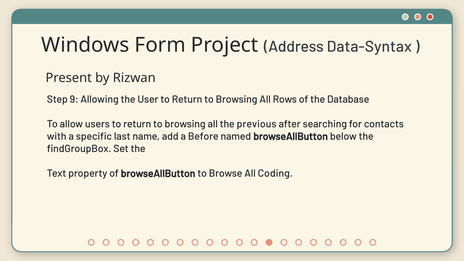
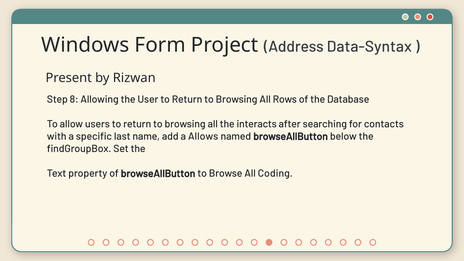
9: 9 -> 8
previous: previous -> interacts
Before: Before -> Allows
